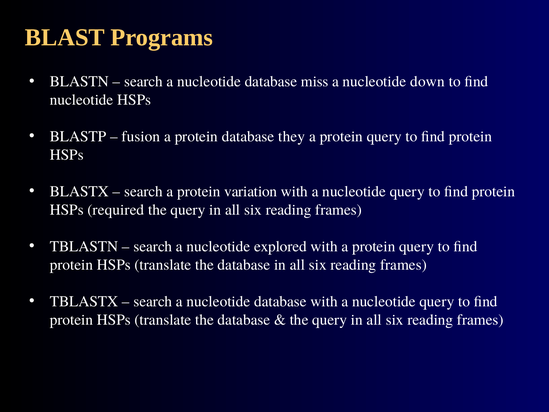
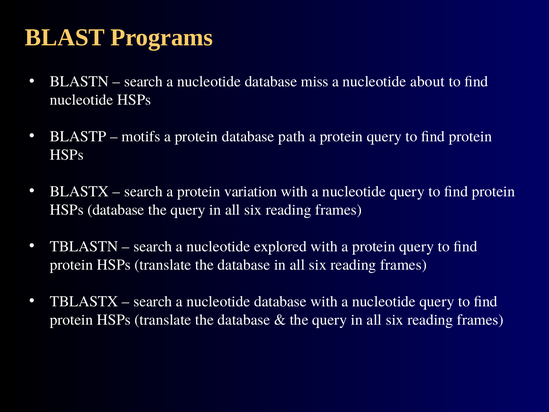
down: down -> about
fusion: fusion -> motifs
they: they -> path
HSPs required: required -> database
